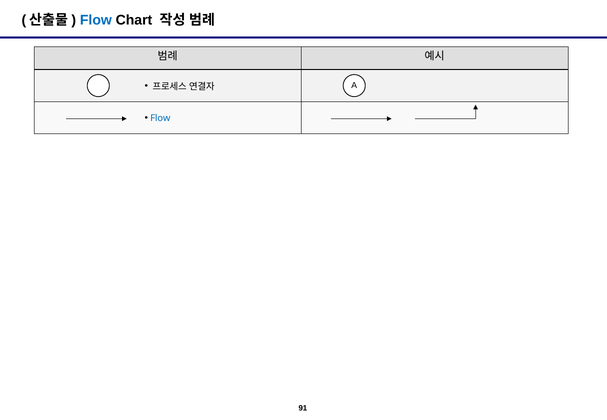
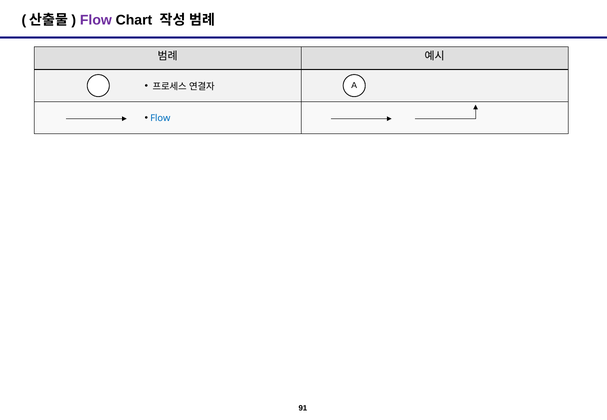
Flow at (96, 20) colour: blue -> purple
